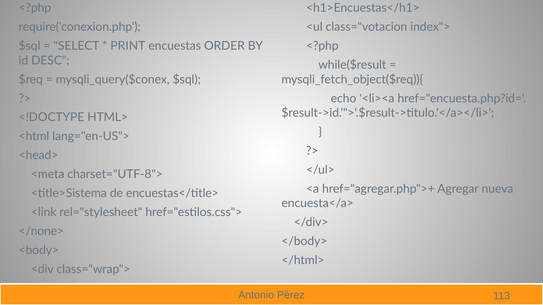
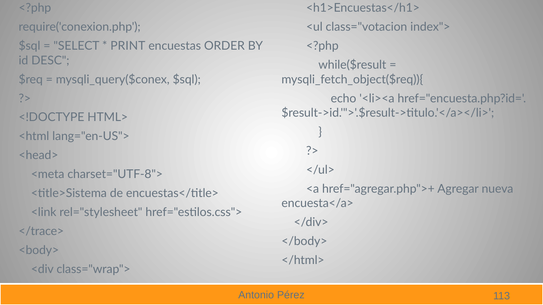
</none>: </none> -> </trace>
